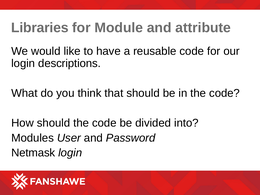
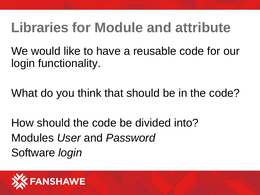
descriptions: descriptions -> functionality
Netmask: Netmask -> Software
